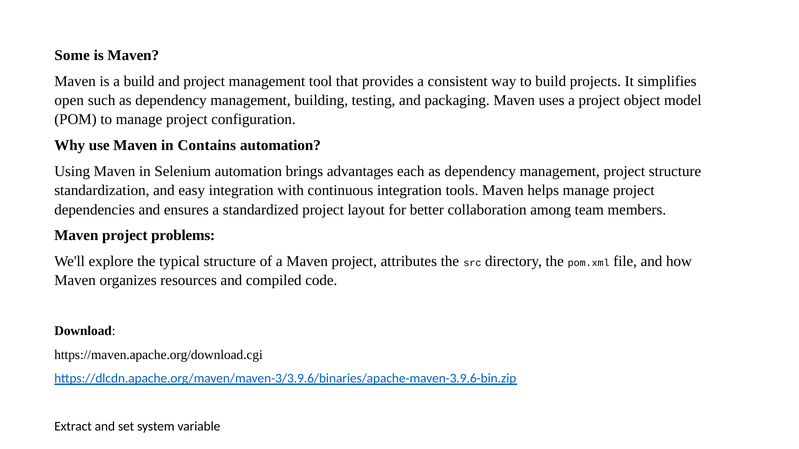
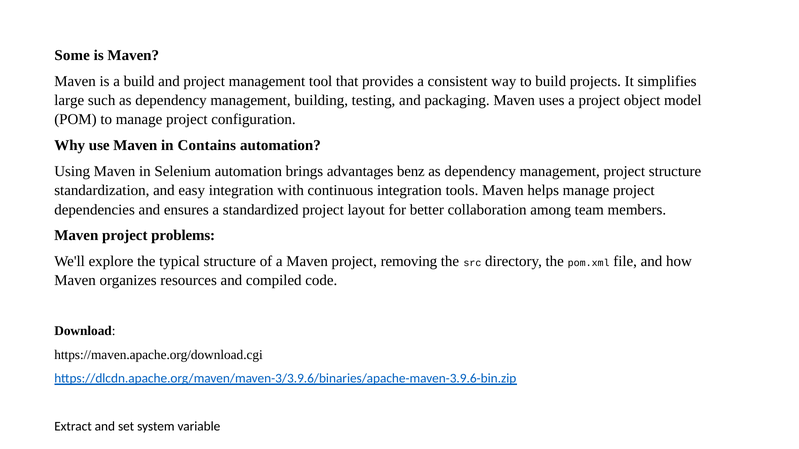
open: open -> large
each: each -> benz
attributes: attributes -> removing
